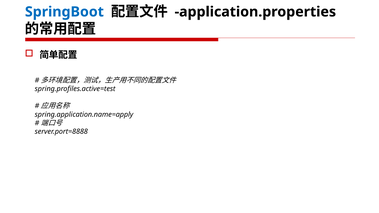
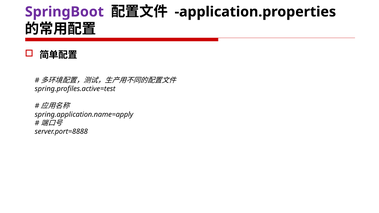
SpringBoot colour: blue -> purple
